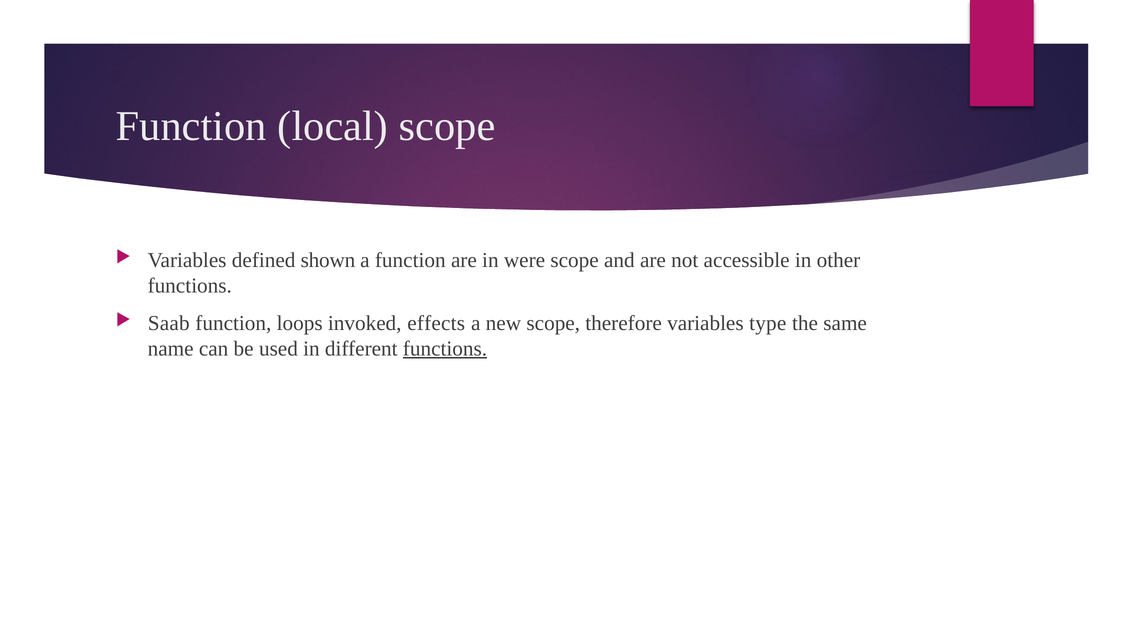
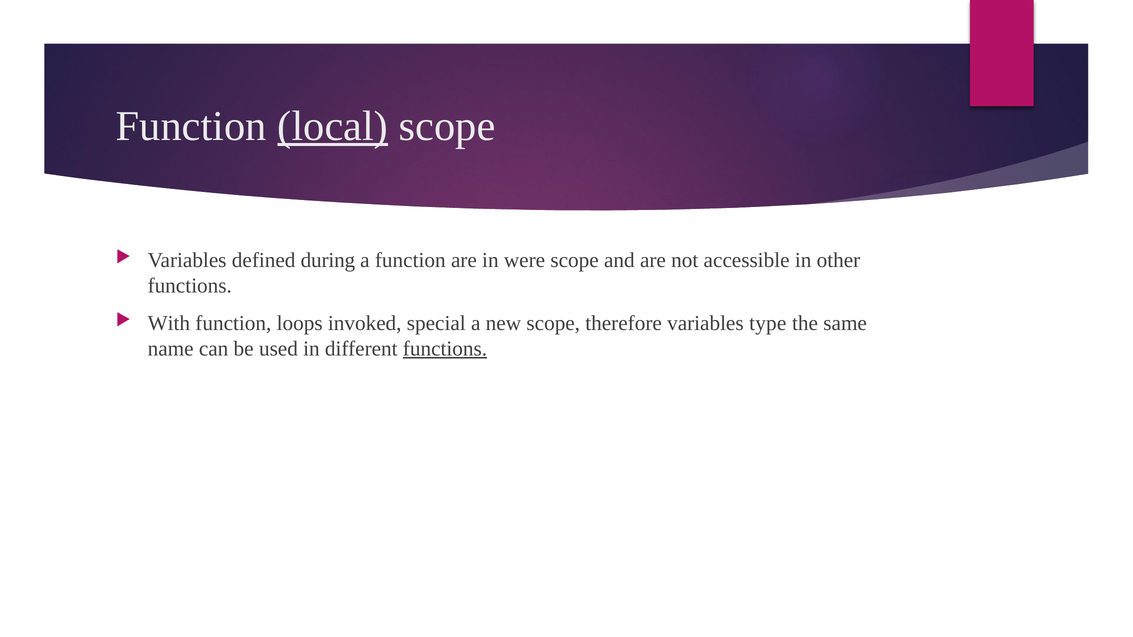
local underline: none -> present
shown: shown -> during
Saab: Saab -> With
effects: effects -> special
